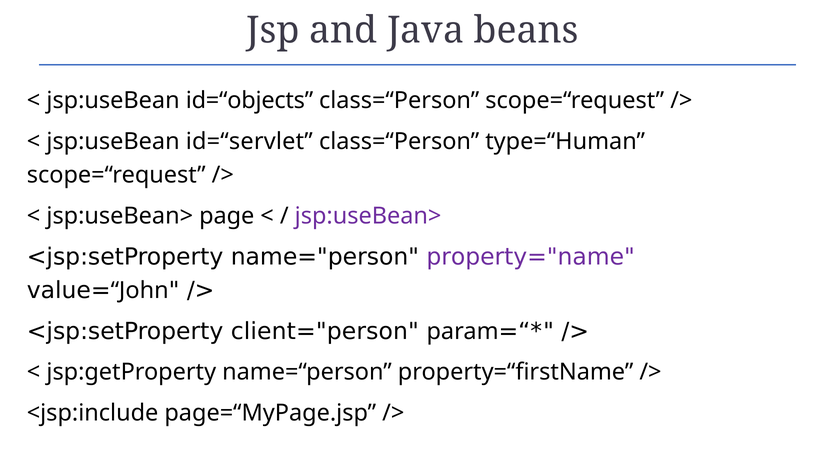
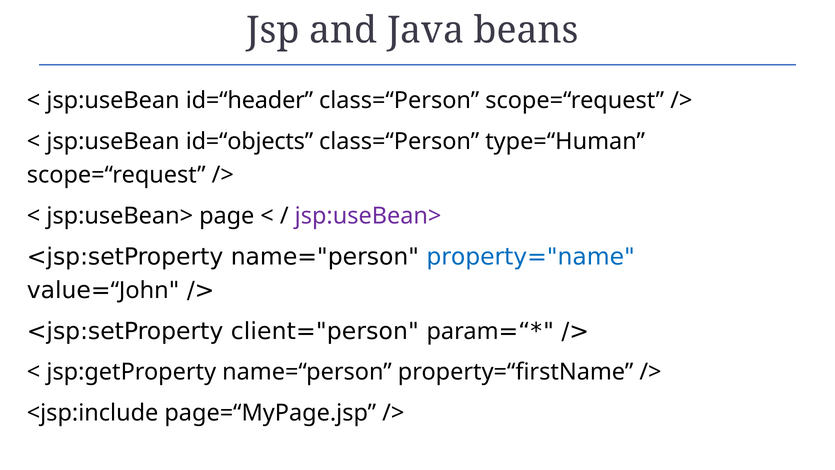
id=“objects: id=“objects -> id=“header
id=“servlet: id=“servlet -> id=“objects
property="name colour: purple -> blue
